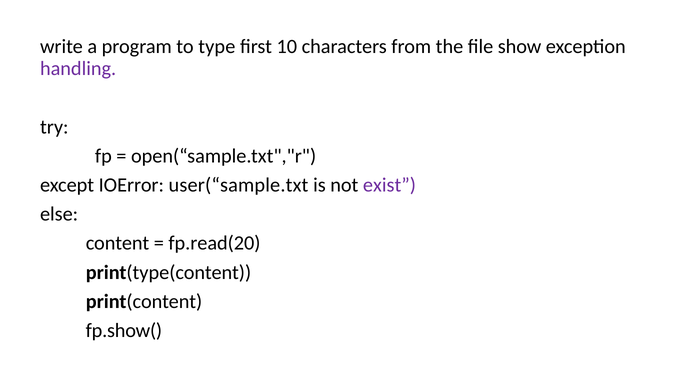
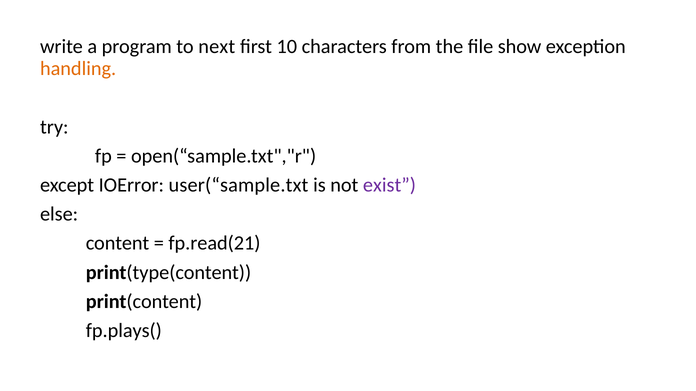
type: type -> next
handling colour: purple -> orange
fp.read(20: fp.read(20 -> fp.read(21
fp.show(: fp.show( -> fp.plays(
